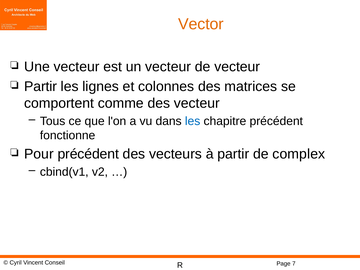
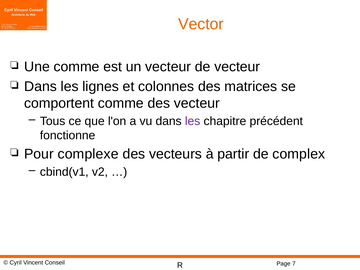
Une vecteur: vecteur -> comme
Partir at (41, 86): Partir -> Dans
les at (193, 121) colour: blue -> purple
Pour précédent: précédent -> complexe
